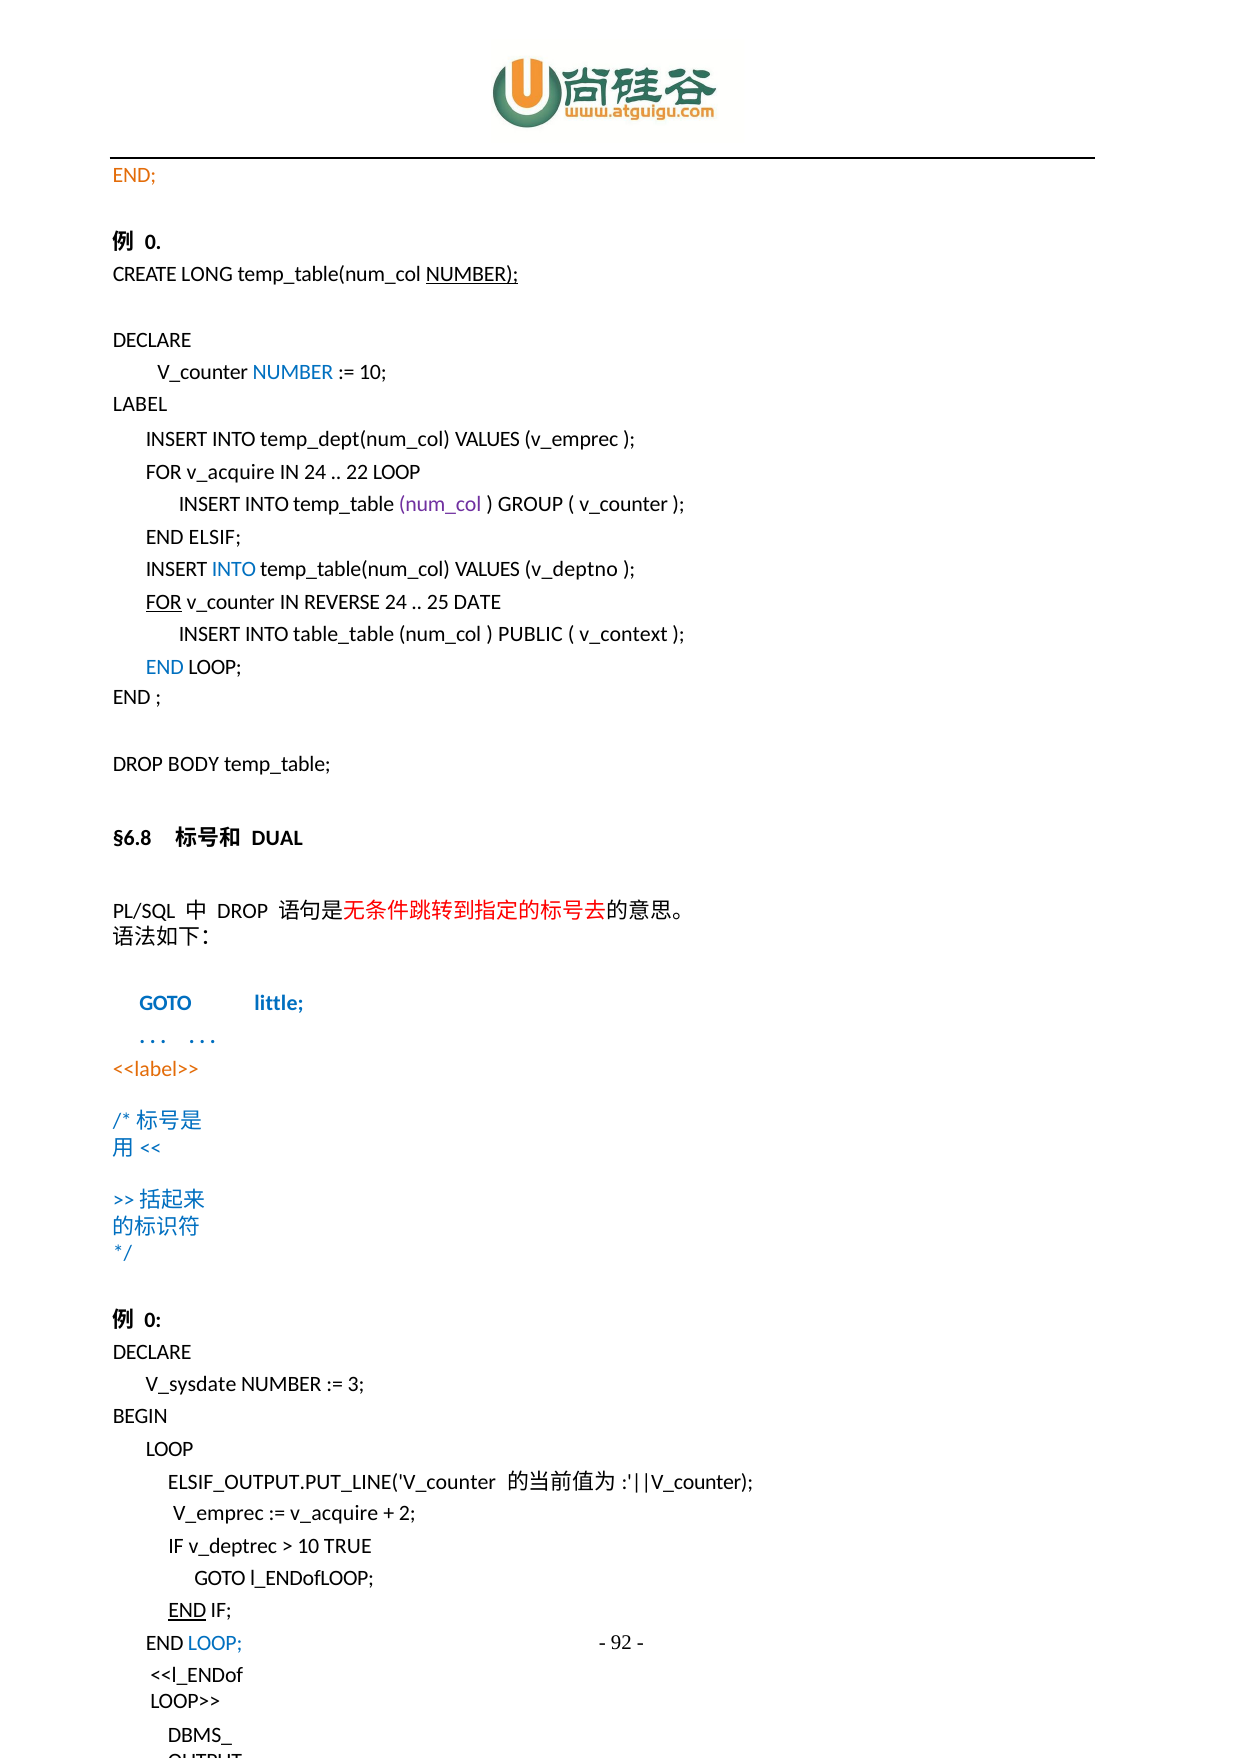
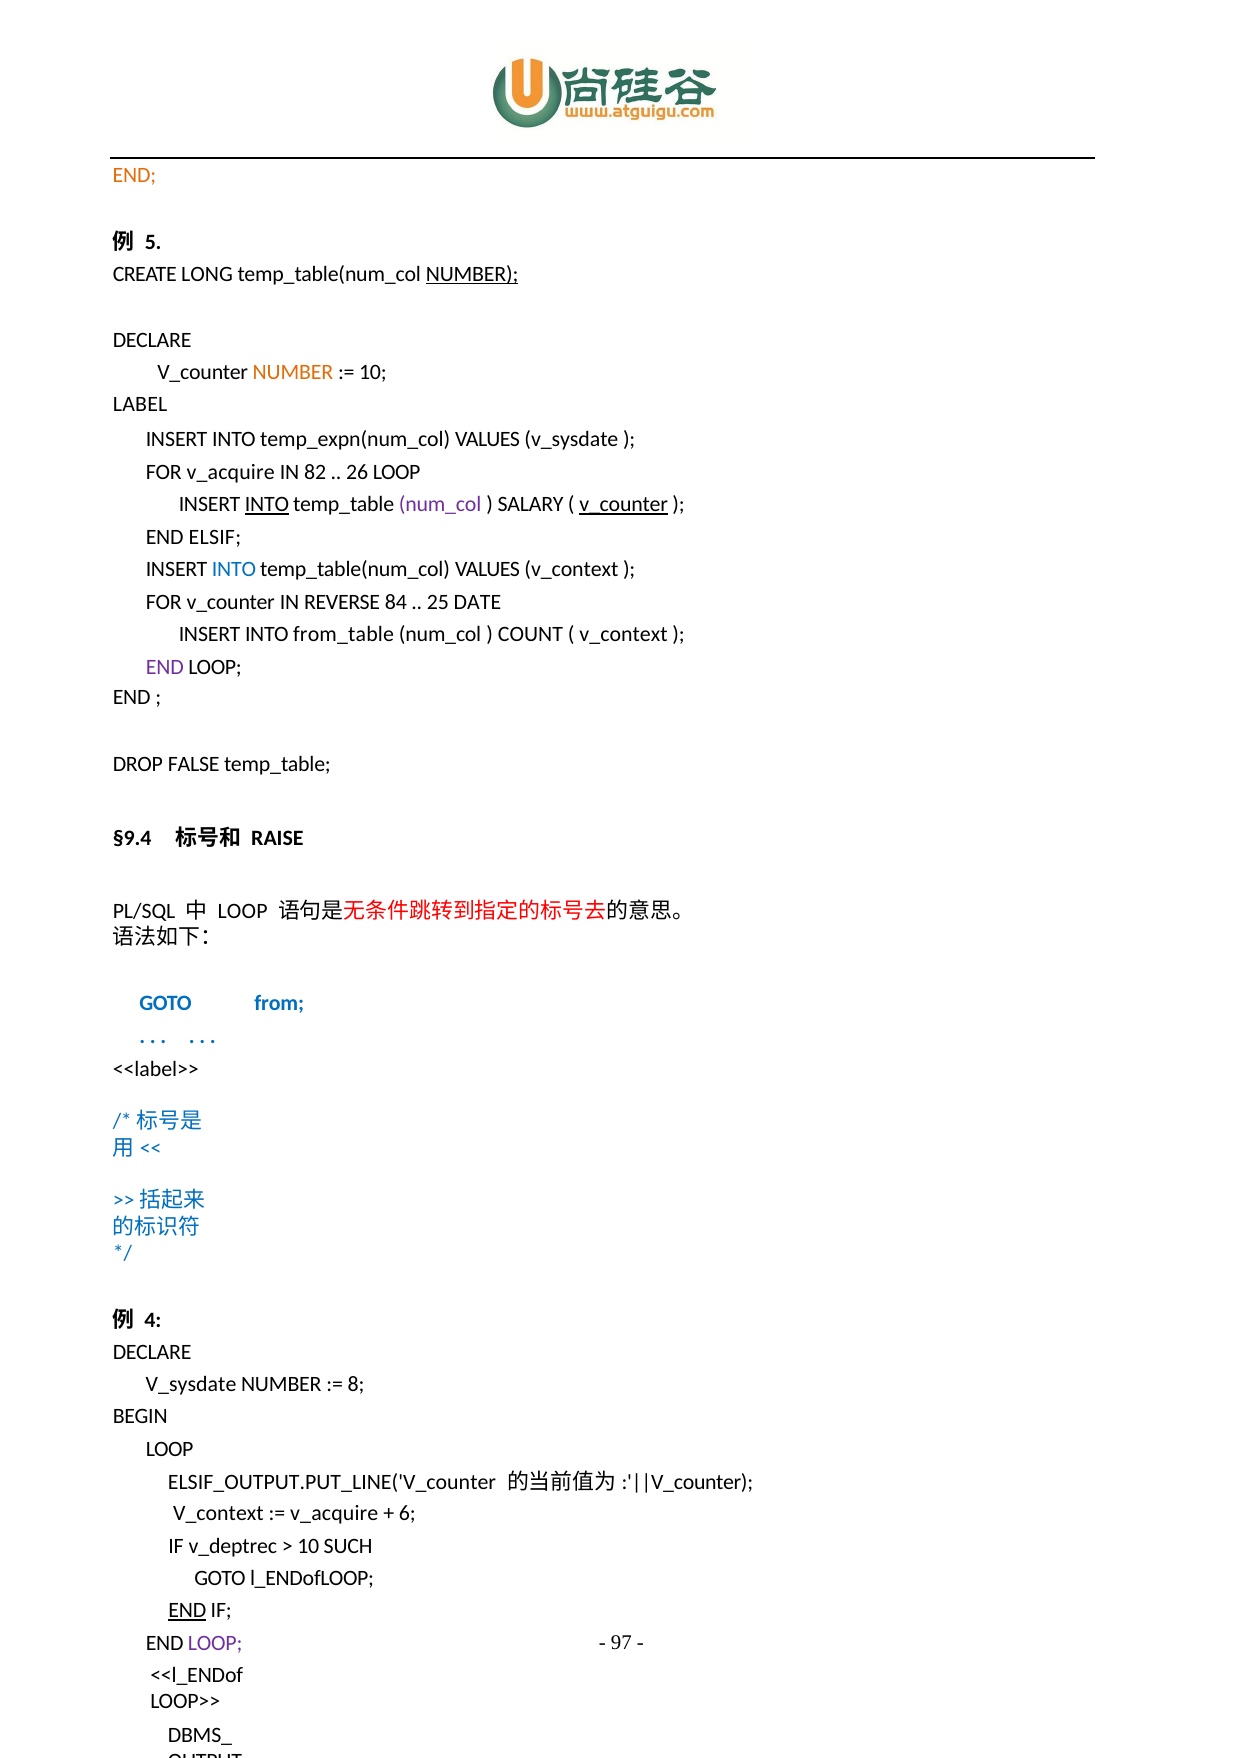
0 at (153, 242): 0 -> 5
NUMBER at (293, 372) colour: blue -> orange
temp_dept(num_col: temp_dept(num_col -> temp_expn(num_col
VALUES v_emprec: v_emprec -> v_sysdate
IN 24: 24 -> 82
22: 22 -> 26
INTO at (267, 504) underline: none -> present
GROUP: GROUP -> SALARY
v_counter at (624, 504) underline: none -> present
VALUES v_deptno: v_deptno -> v_context
FOR at (164, 602) underline: present -> none
REVERSE 24: 24 -> 84
table_table: table_table -> from_table
PUBLIC: PUBLIC -> COUNT
END at (165, 667) colour: blue -> purple
BODY: BODY -> FALSE
§6.8: §6.8 -> §9.4
DUAL: DUAL -> RAISE
DROP at (243, 911): DROP -> LOOP
little: little -> from
<<label>> colour: orange -> black
0 at (153, 1320): 0 -> 4
3: 3 -> 8
V_emprec at (218, 1513): V_emprec -> V_context
2: 2 -> 6
TRUE: TRUE -> SUCH
92: 92 -> 97
LOOP at (215, 1643) colour: blue -> purple
